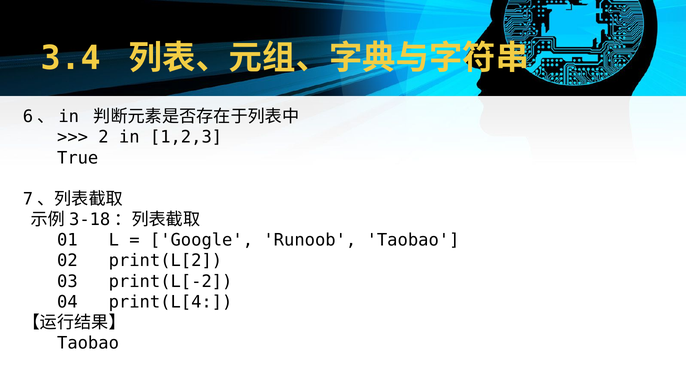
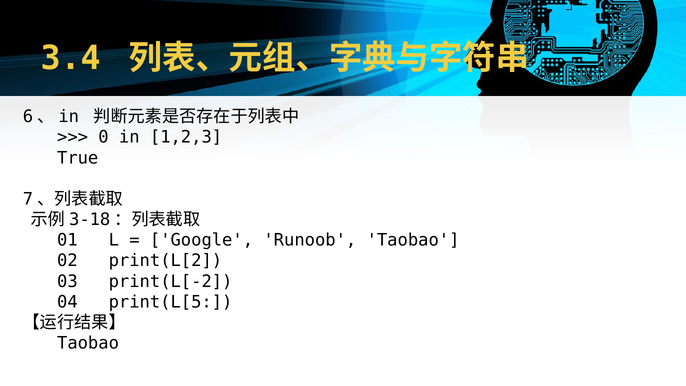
2: 2 -> 0
print(L[4: print(L[4 -> print(L[5
